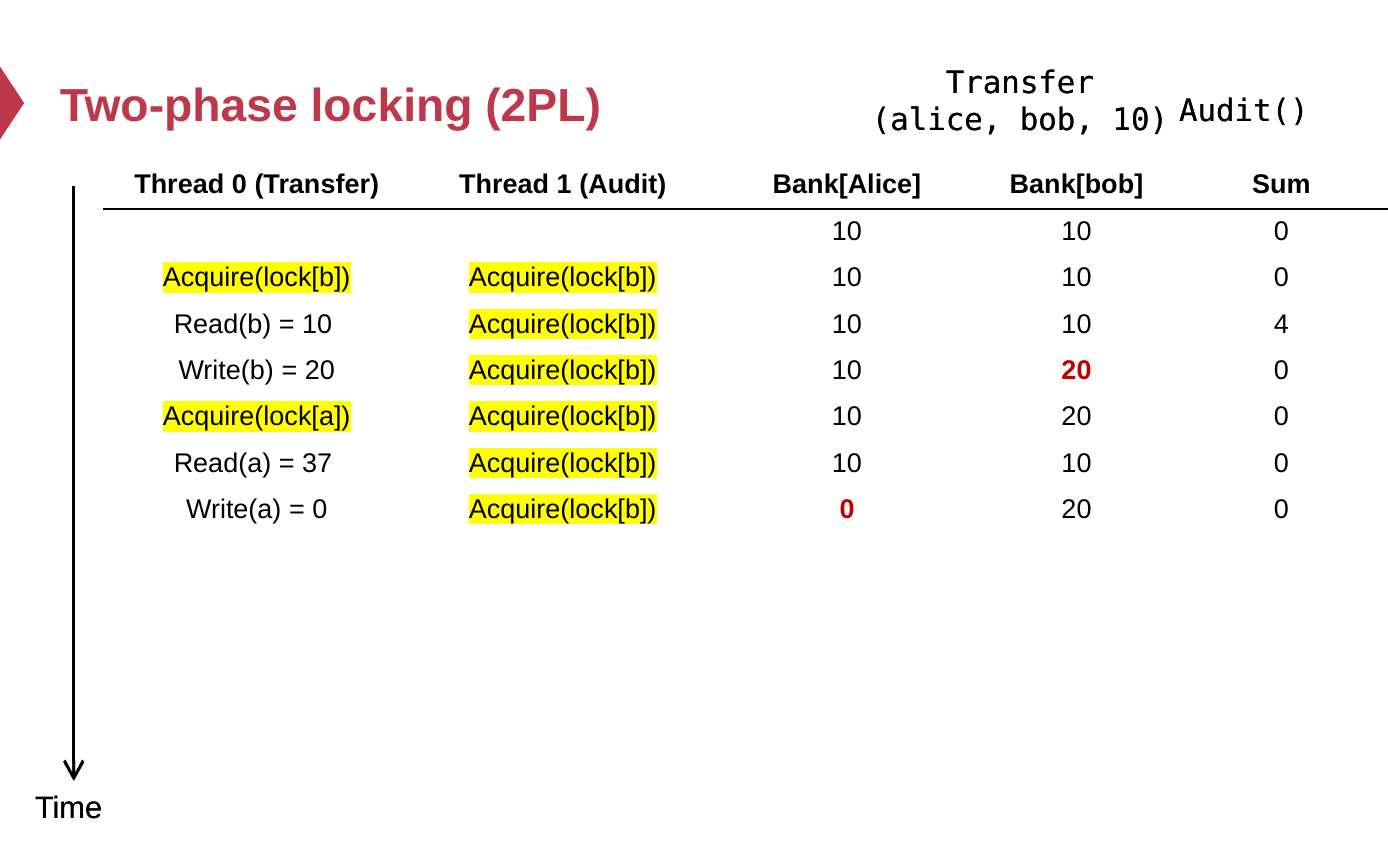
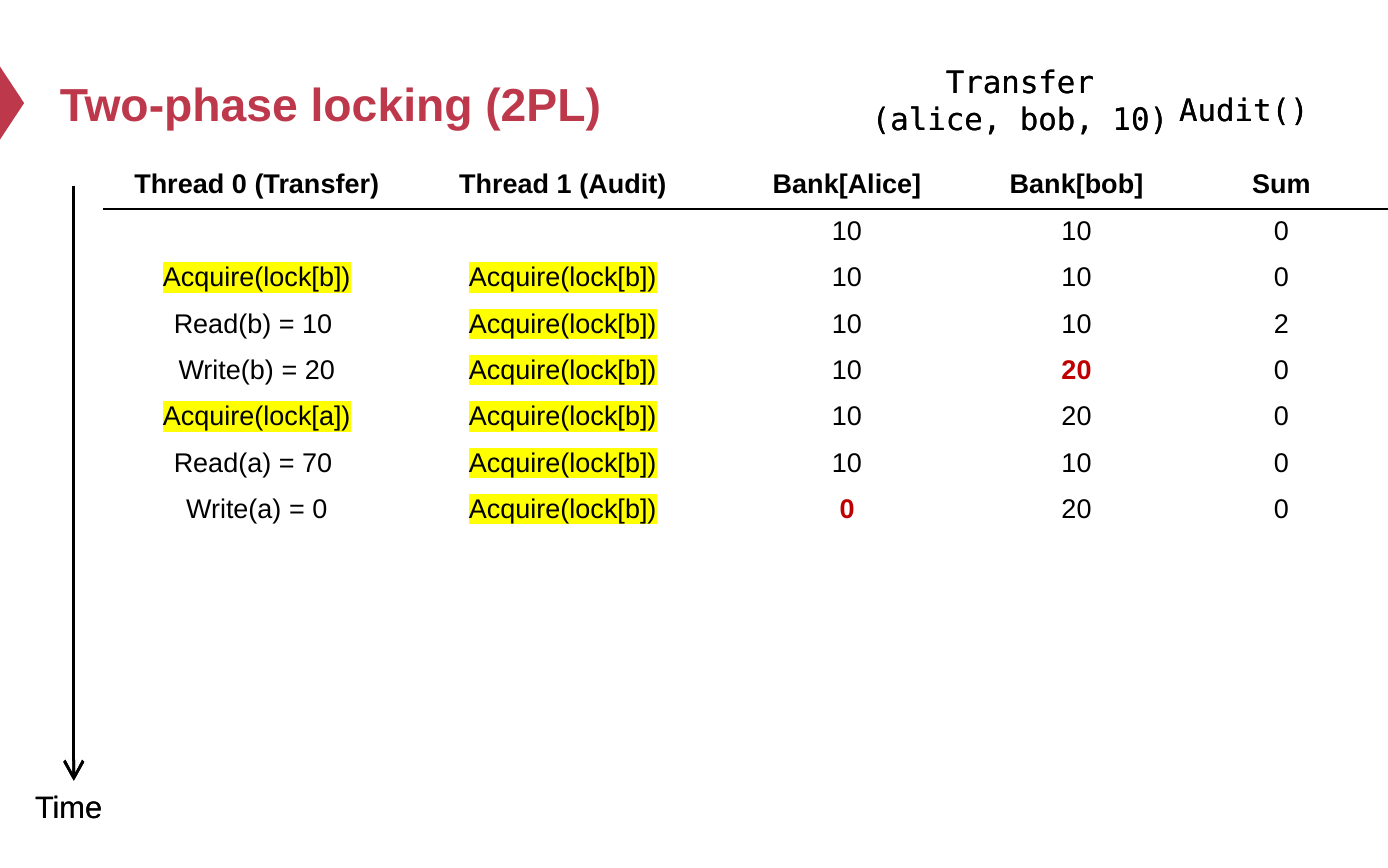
4: 4 -> 2
37: 37 -> 70
